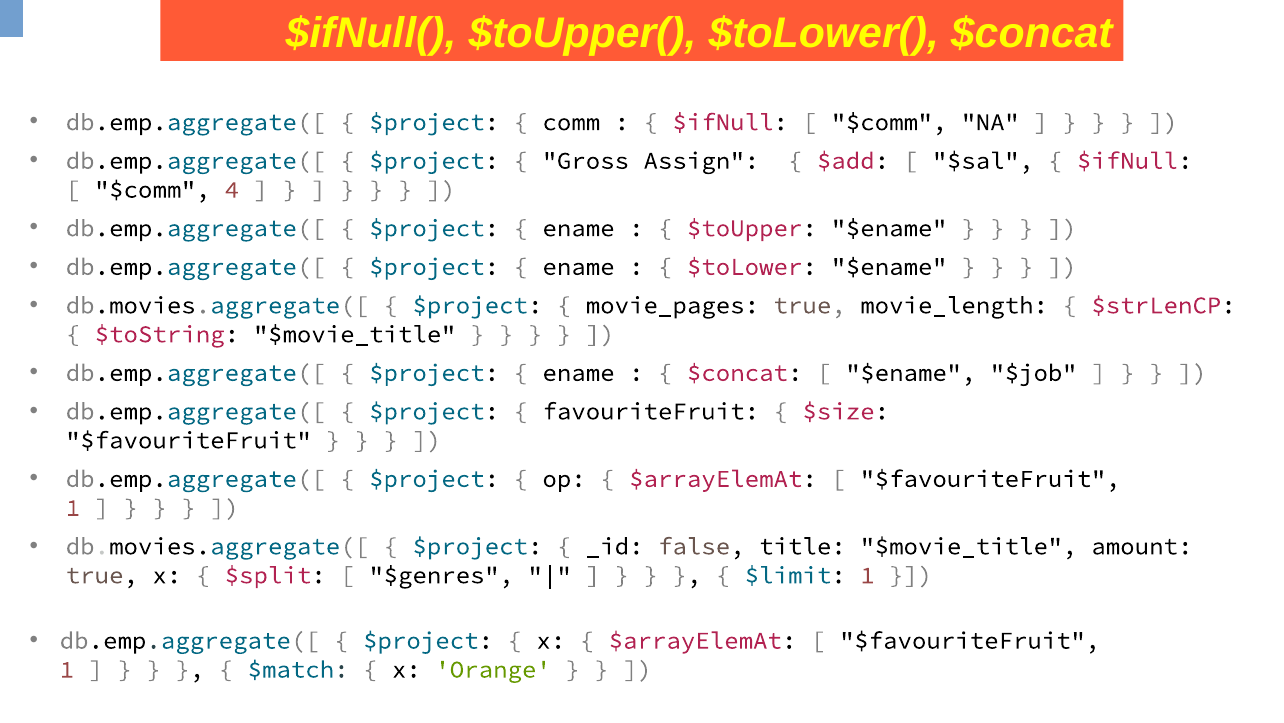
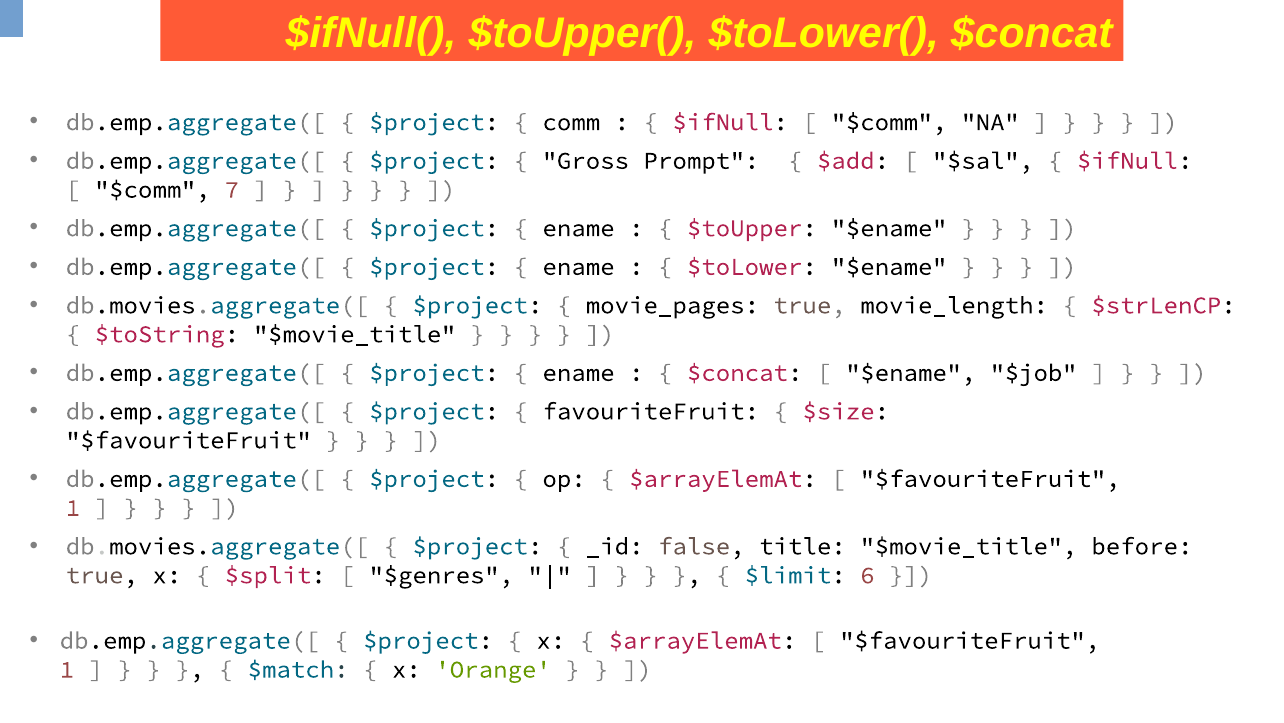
Assign: Assign -> Prompt
4: 4 -> 7
amount: amount -> before
$limit 1: 1 -> 6
